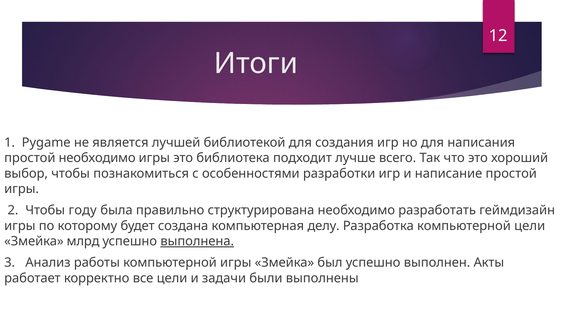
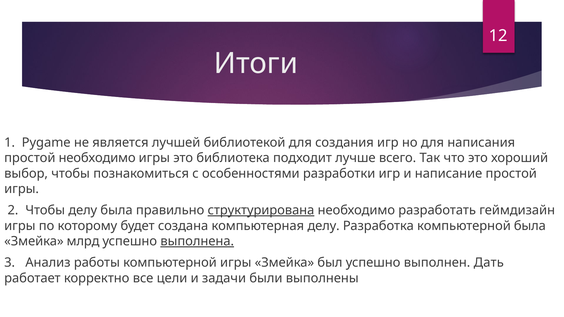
Чтобы году: году -> делу
структурирована underline: none -> present
компьютерной цели: цели -> была
Акты: Акты -> Дать
